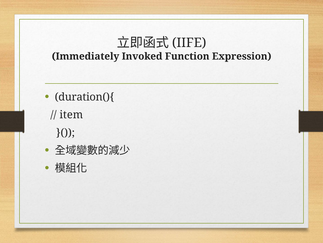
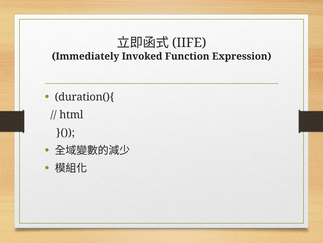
item: item -> html
